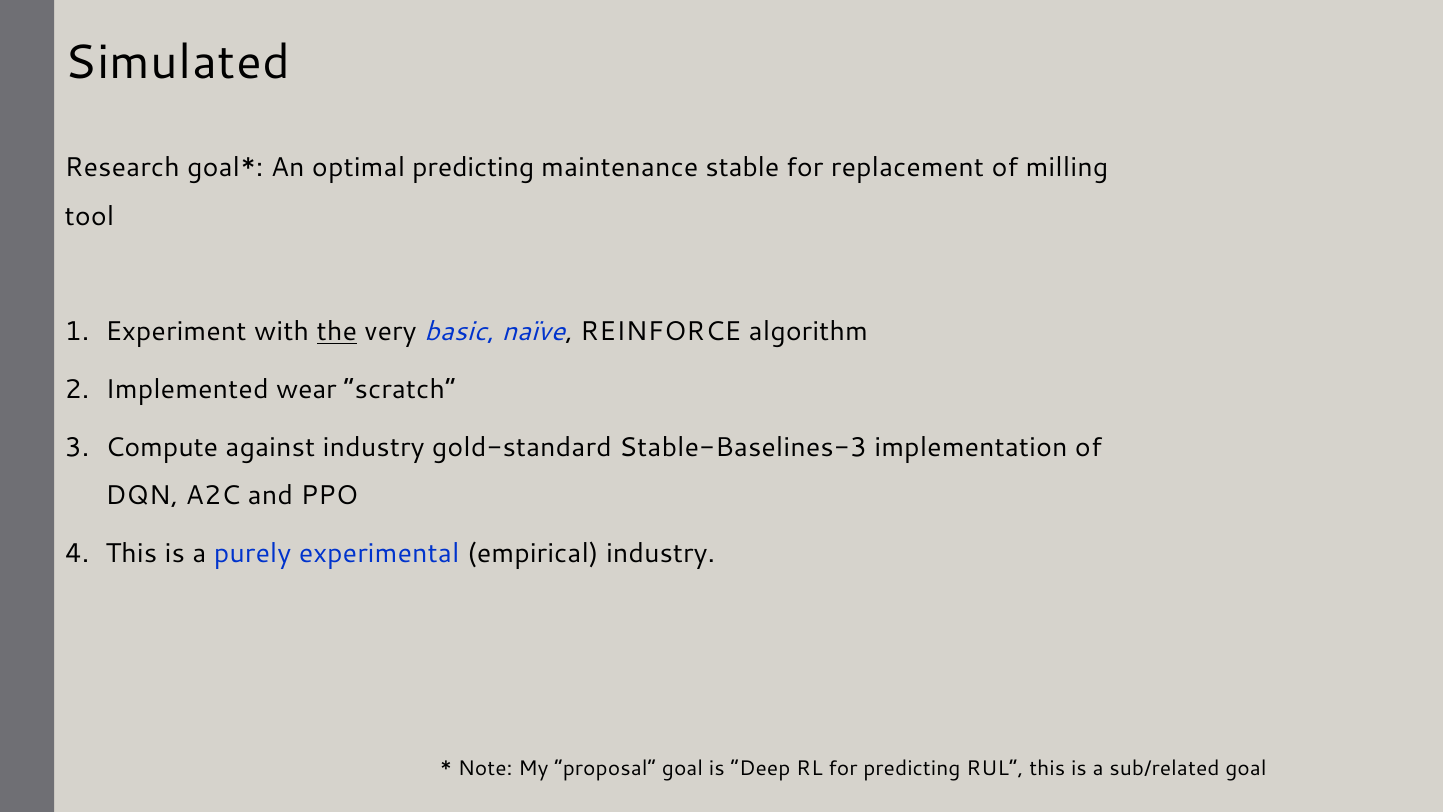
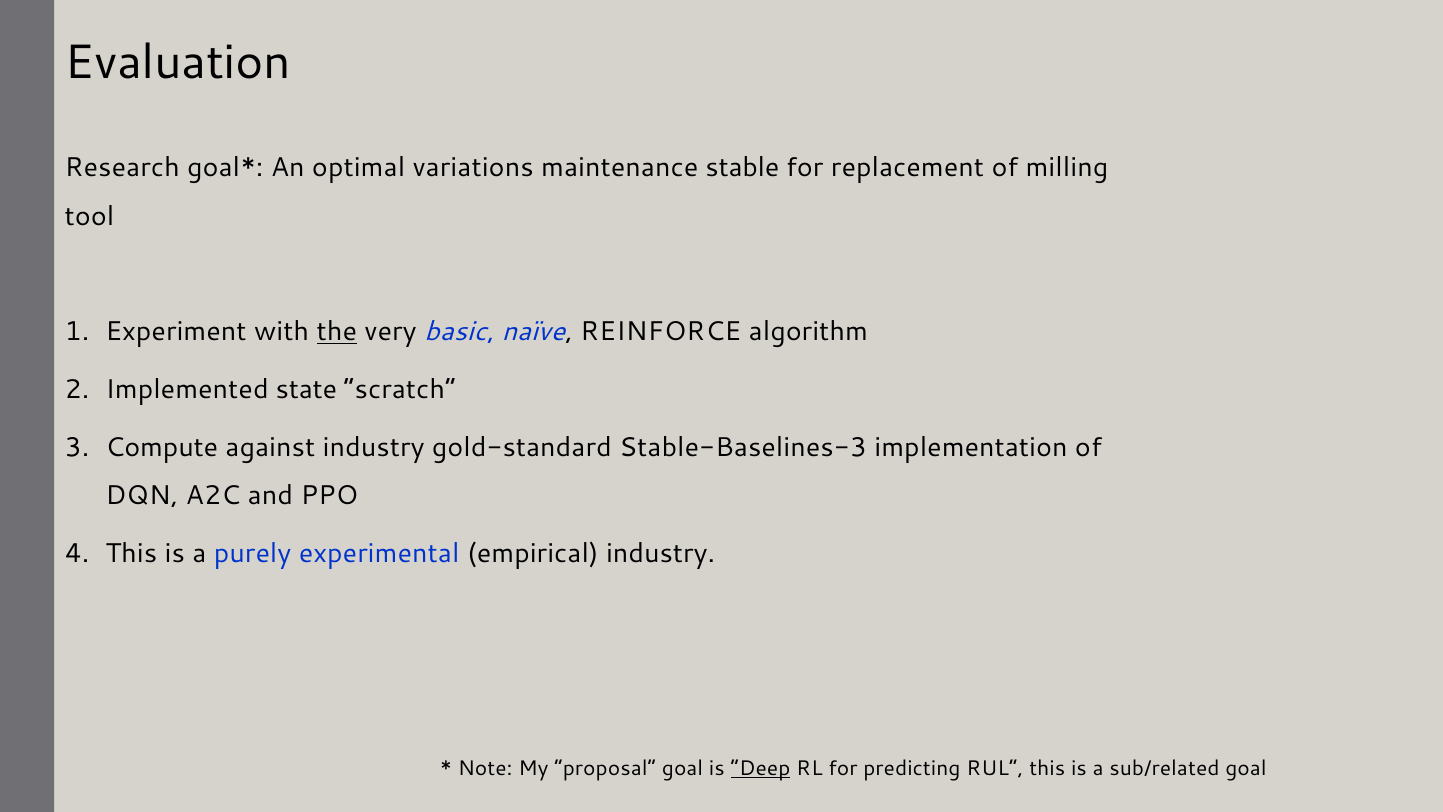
Simulated: Simulated -> Evaluation
optimal predicting: predicting -> variations
wear: wear -> state
Deep underline: none -> present
